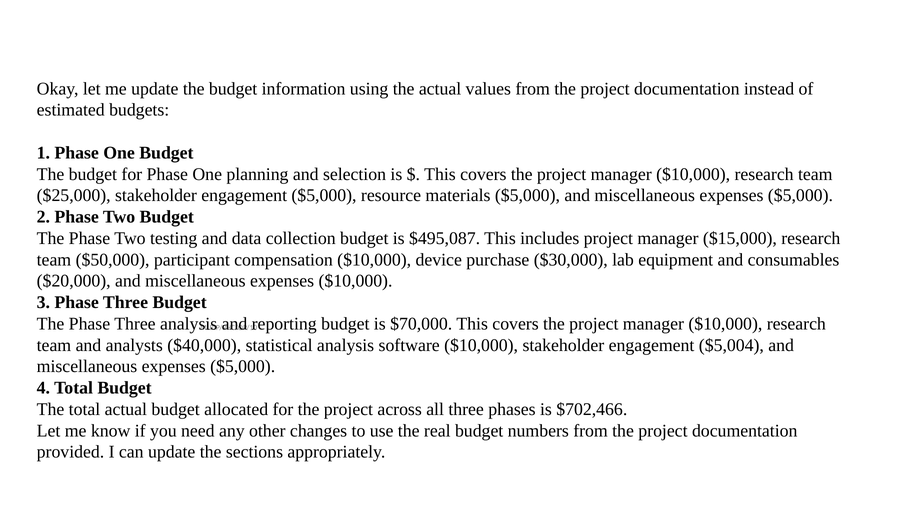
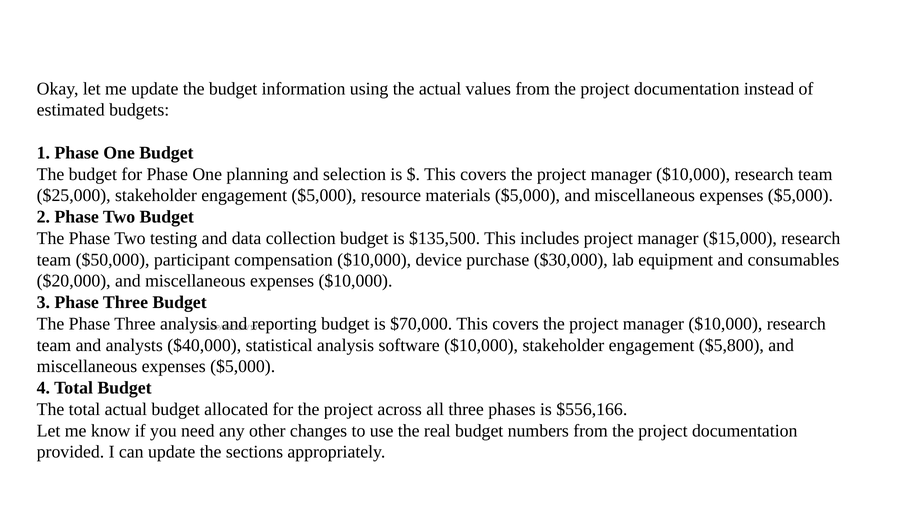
$495,087: $495,087 -> $135,500
$5,004: $5,004 -> $5,800
$702,466: $702,466 -> $556,166
